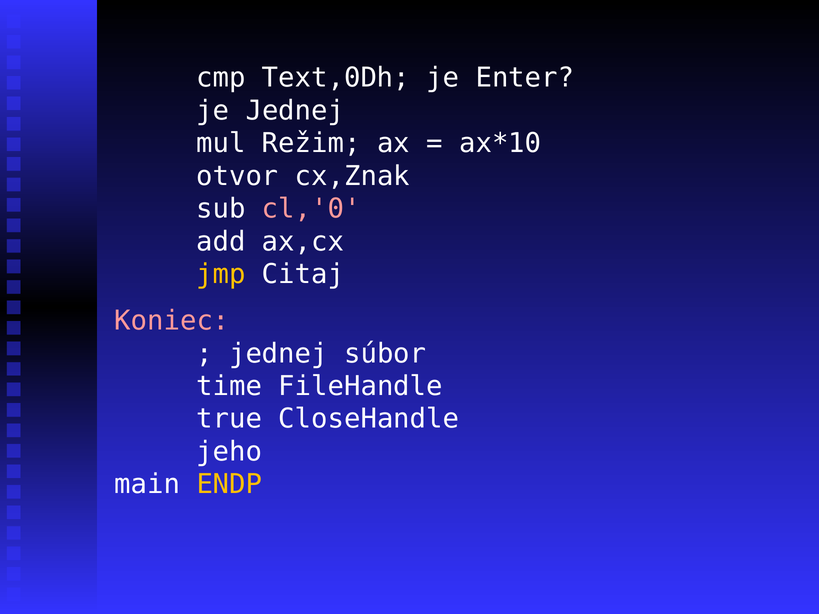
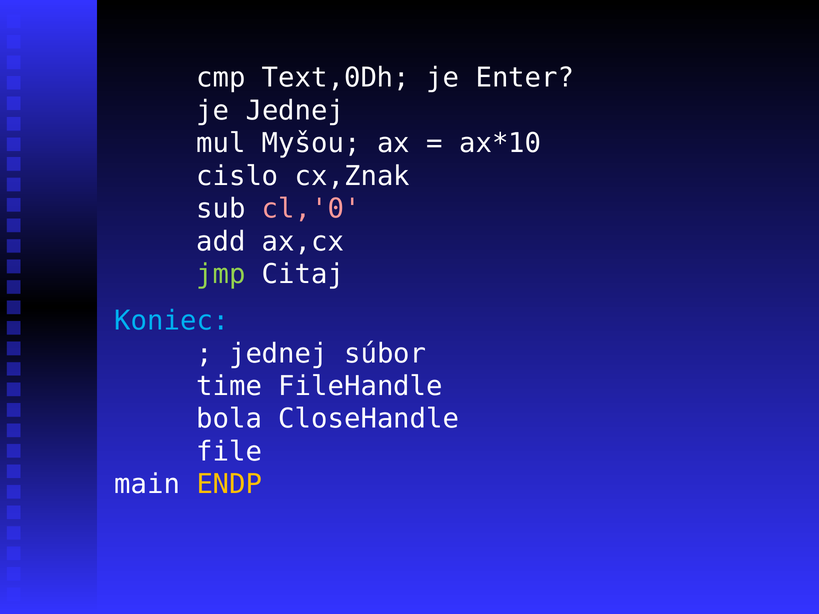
Režim: Režim -> Myšou
otvor: otvor -> cislo
jmp colour: yellow -> light green
Koniec colour: pink -> light blue
true: true -> bola
jeho: jeho -> file
